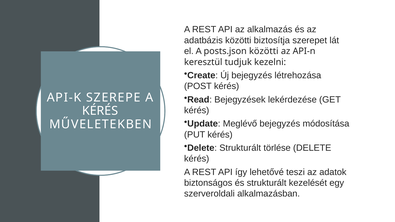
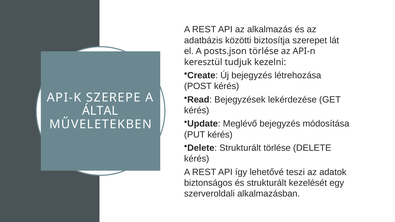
posts.json közötti: közötti -> törlése
KÉRÉS at (100, 111): KÉRÉS -> ÁLTAL
